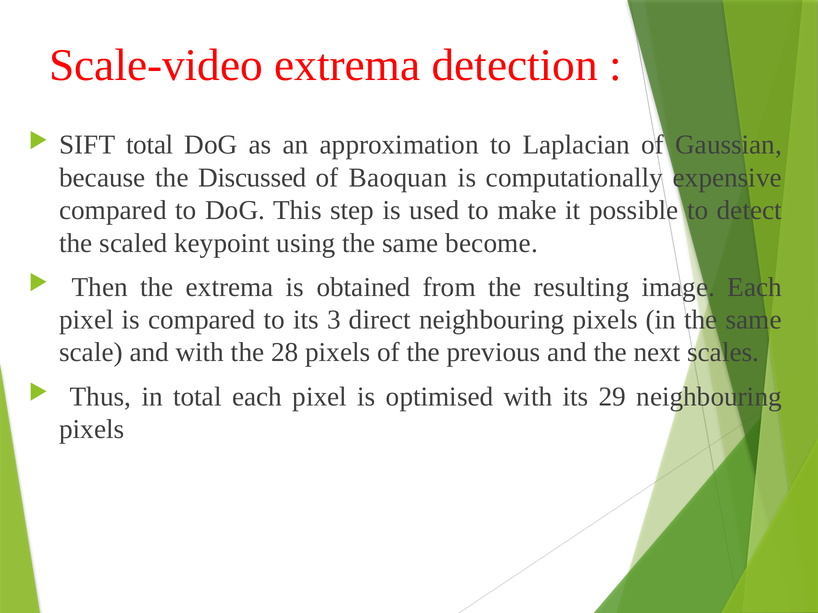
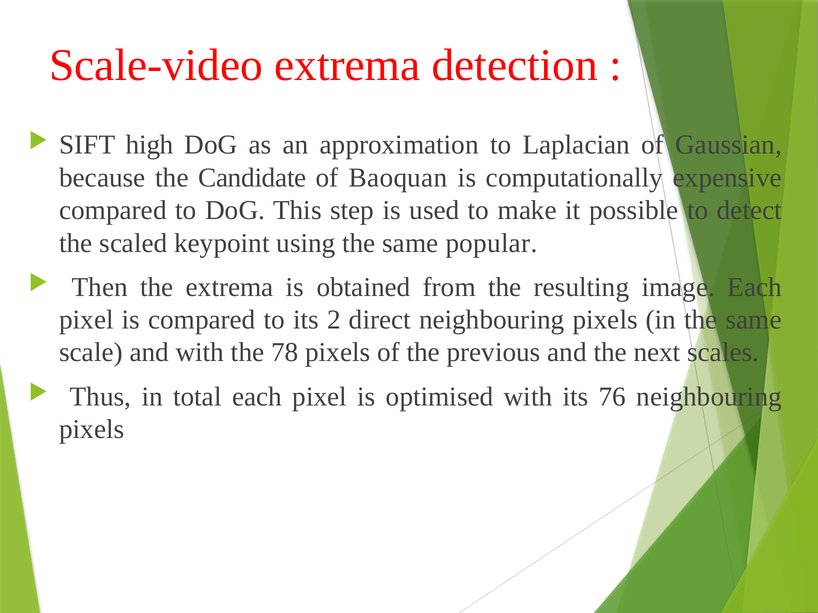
SIFT total: total -> high
Discussed: Discussed -> Candidate
become: become -> popular
3: 3 -> 2
28: 28 -> 78
29: 29 -> 76
